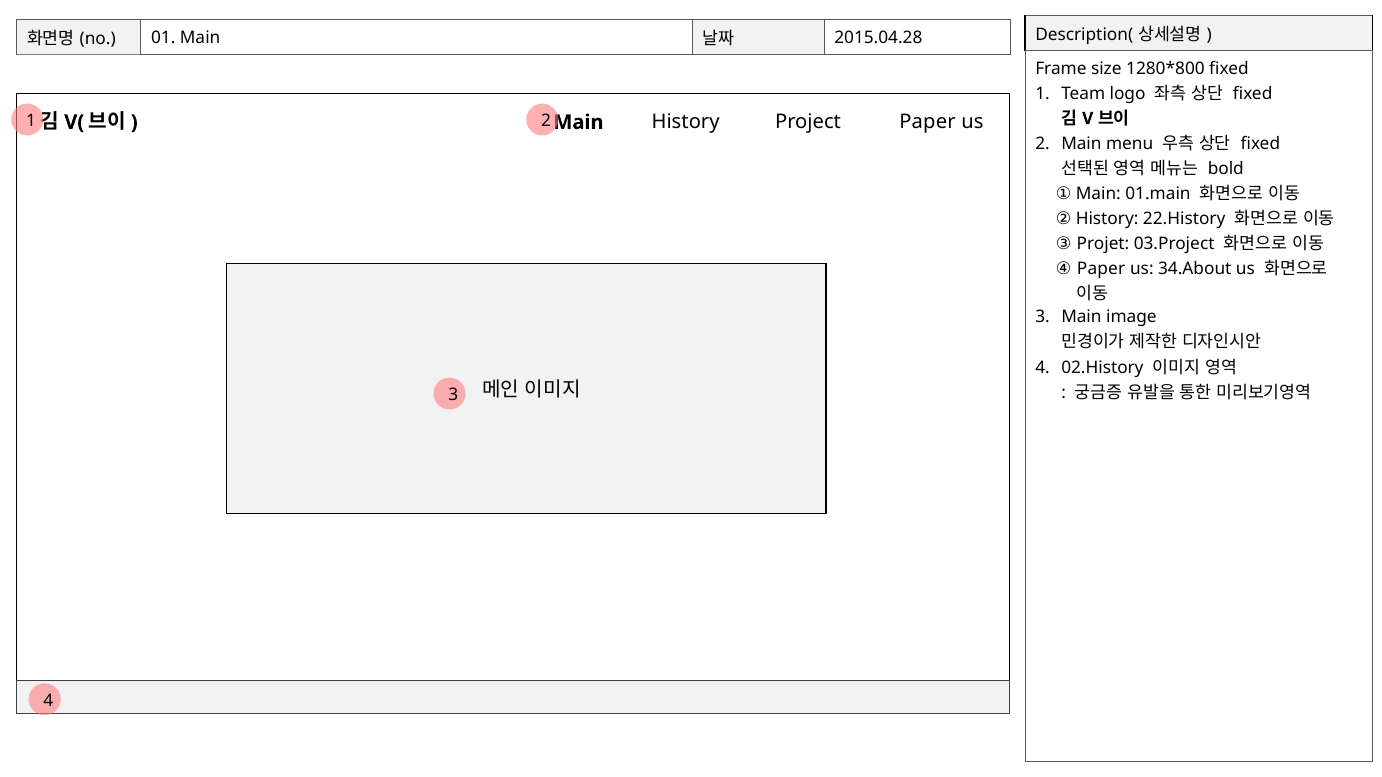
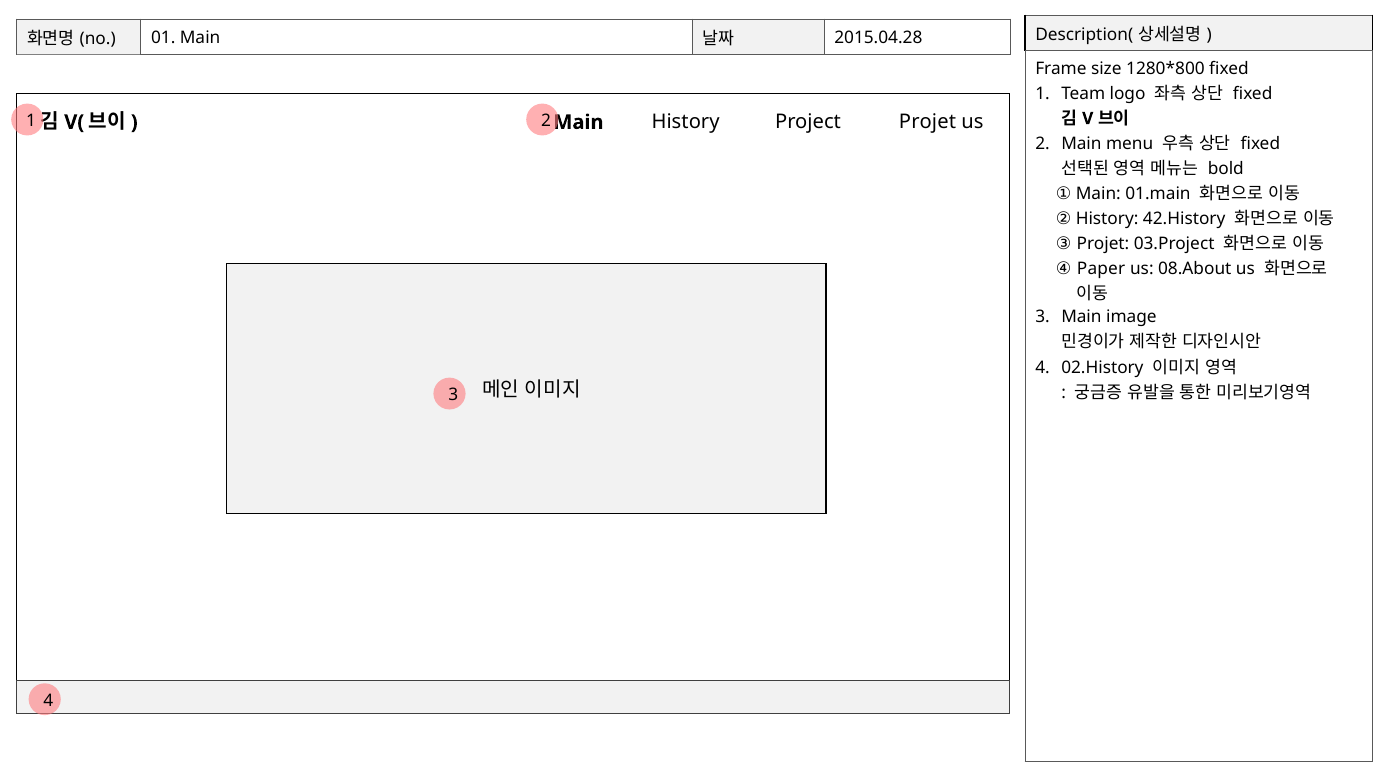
Project Paper: Paper -> Projet
22.History: 22.History -> 42.History
34.About: 34.About -> 08.About
